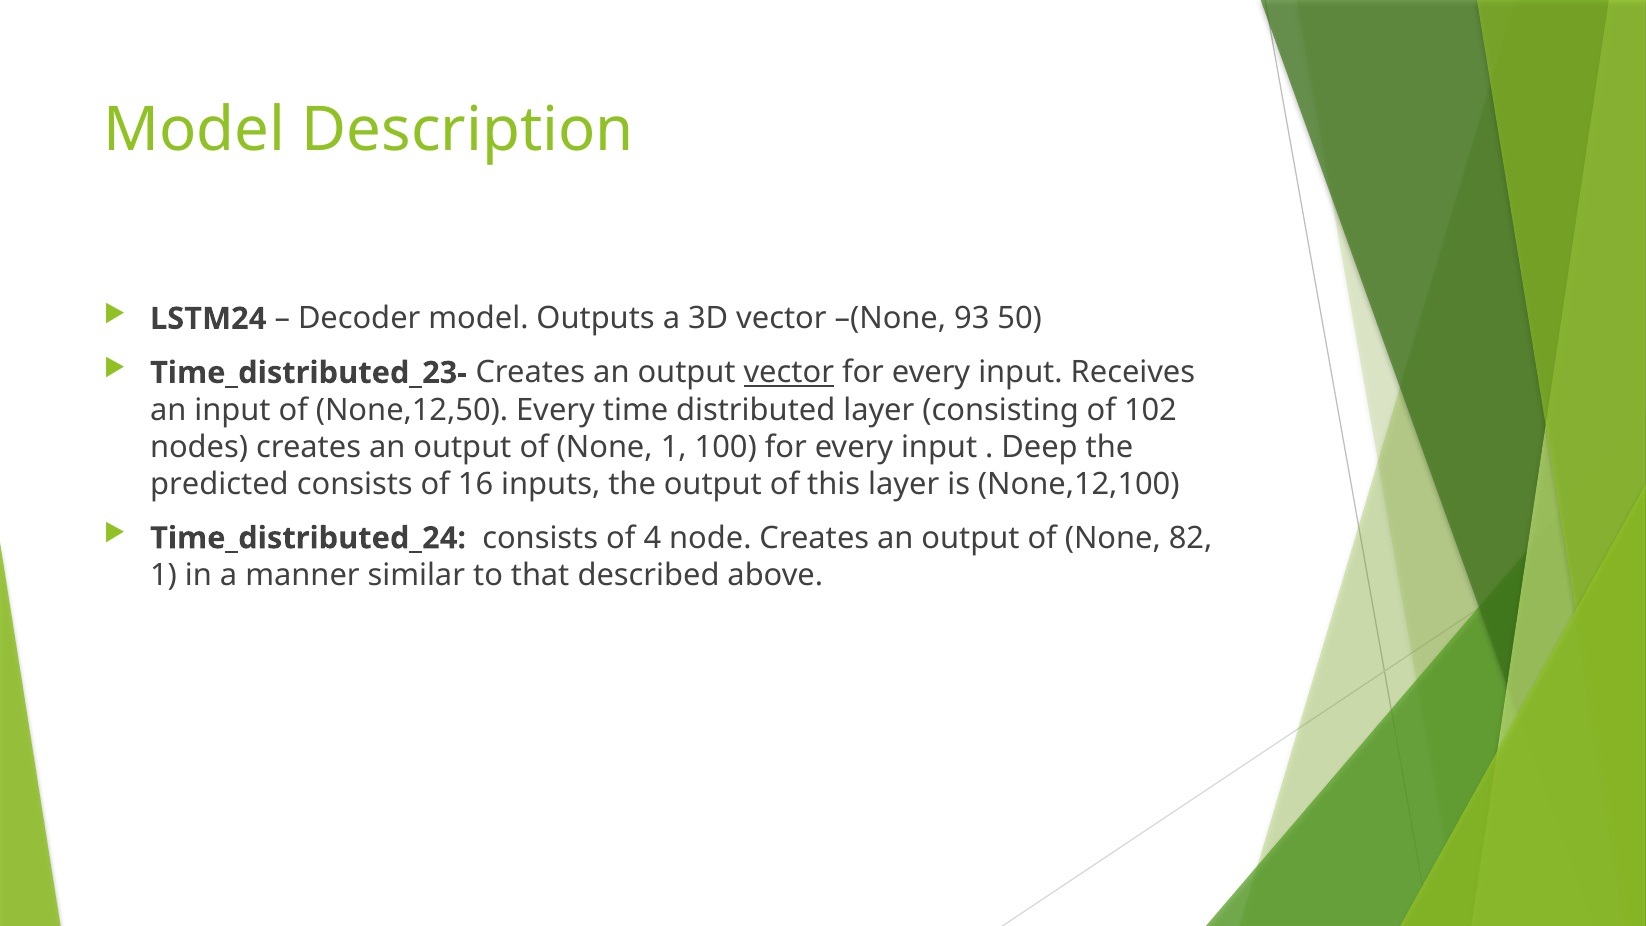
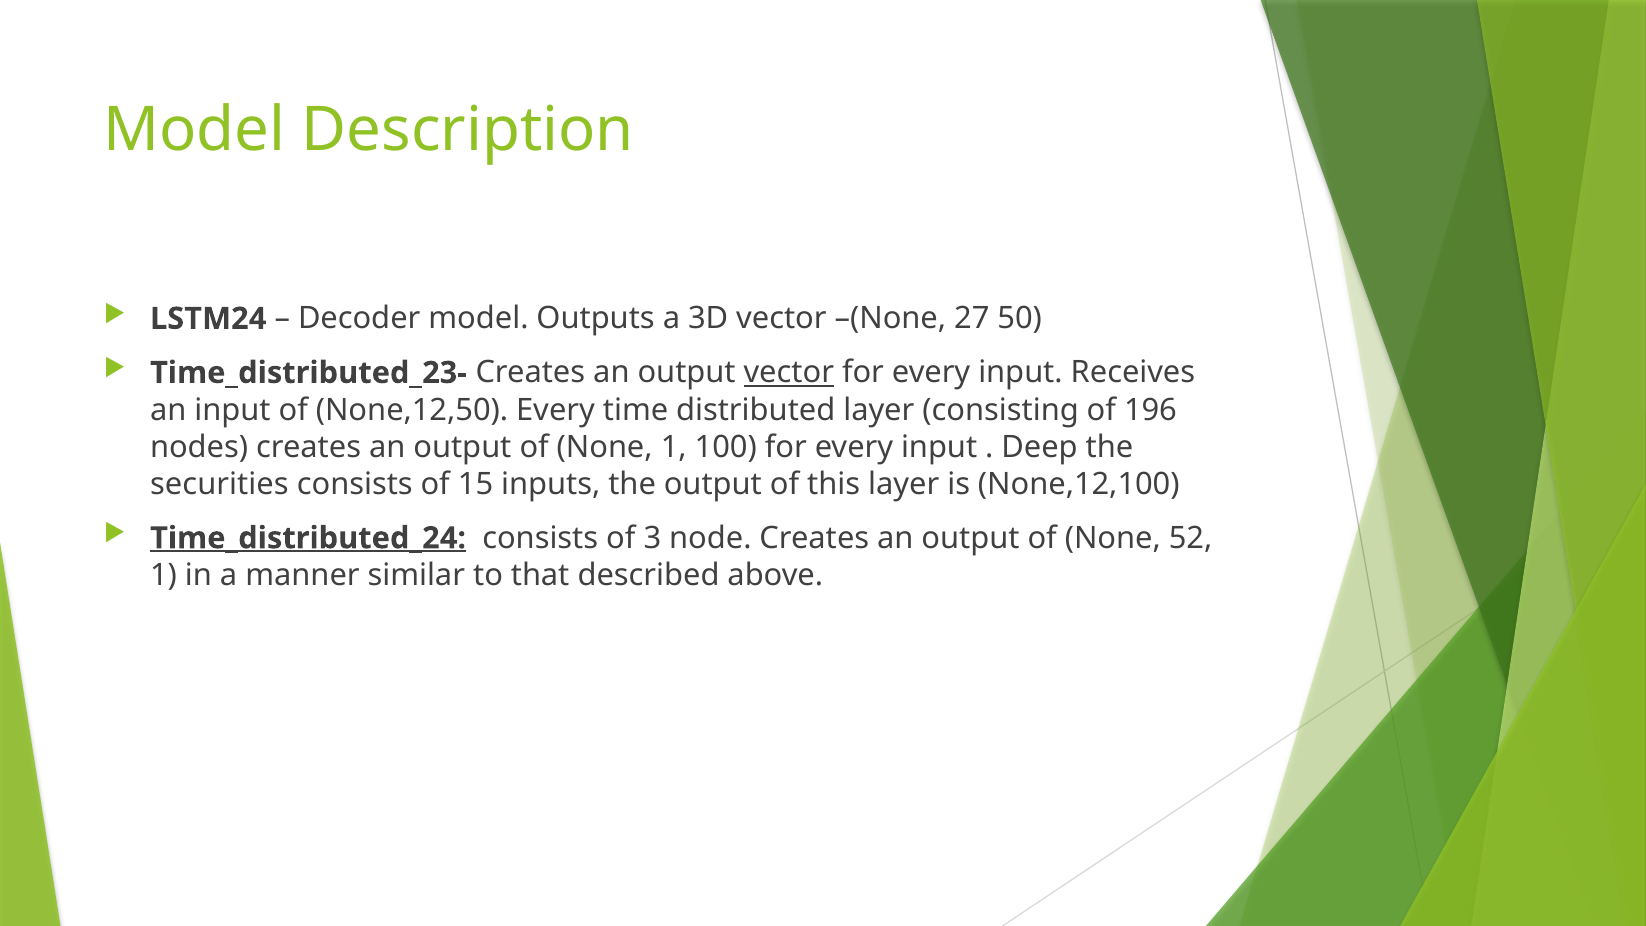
93: 93 -> 27
102: 102 -> 196
predicted: predicted -> securities
16: 16 -> 15
Time_distributed_24 underline: none -> present
4: 4 -> 3
82: 82 -> 52
